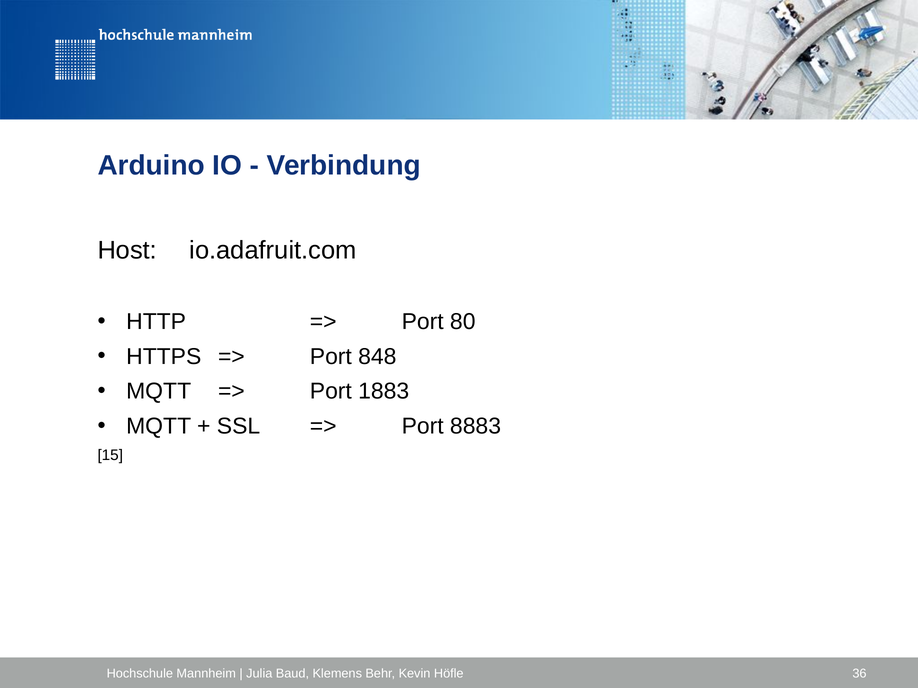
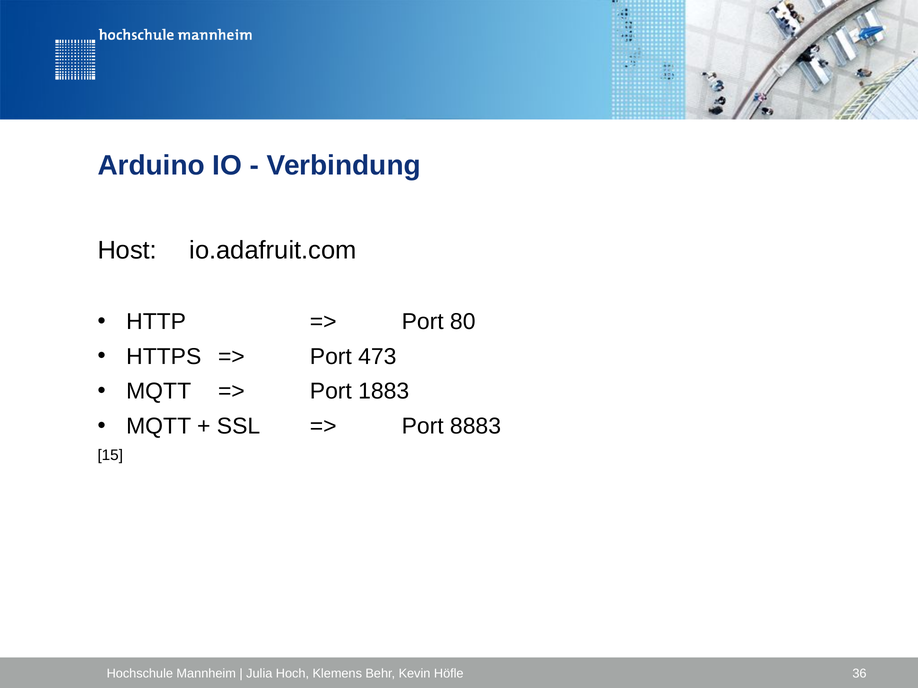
848: 848 -> 473
Baud: Baud -> Hoch
